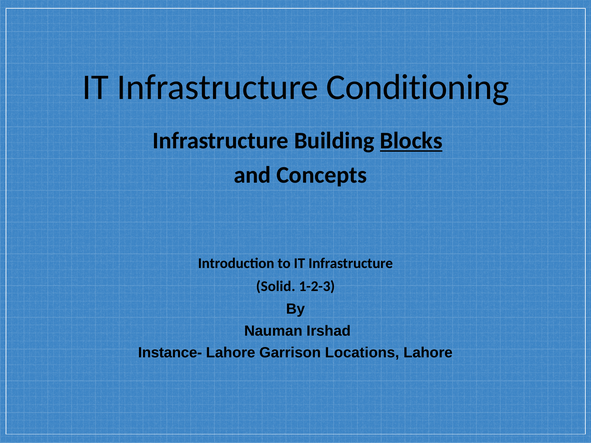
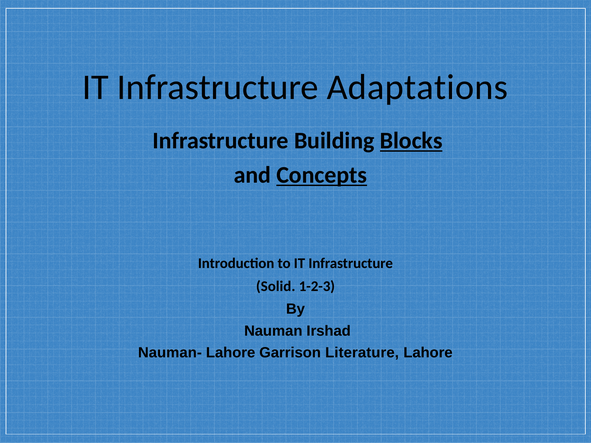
Conditioning: Conditioning -> Adaptations
Concepts underline: none -> present
Instance-: Instance- -> Nauman-
Locations: Locations -> Literature
